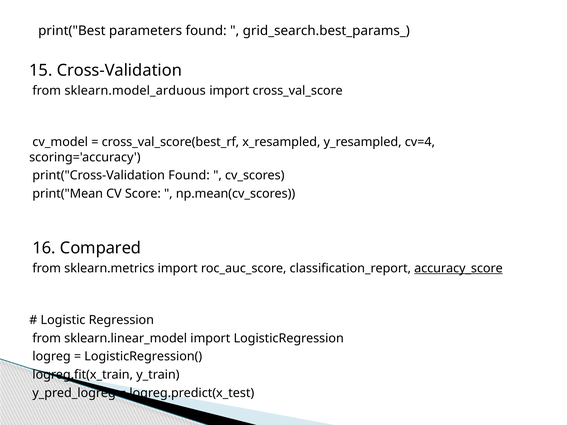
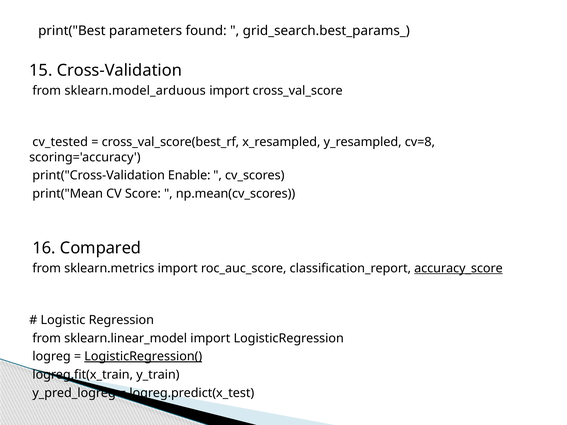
cv_model: cv_model -> cv_tested
cv=4: cv=4 -> cv=8
print("Cross-Validation Found: Found -> Enable
LogisticRegression( underline: none -> present
